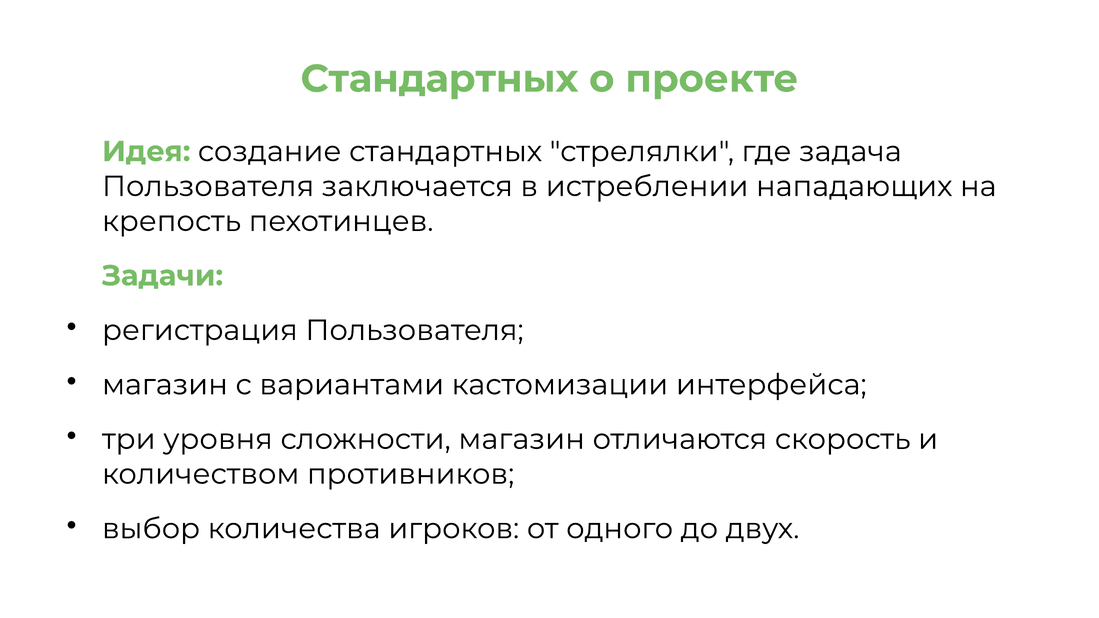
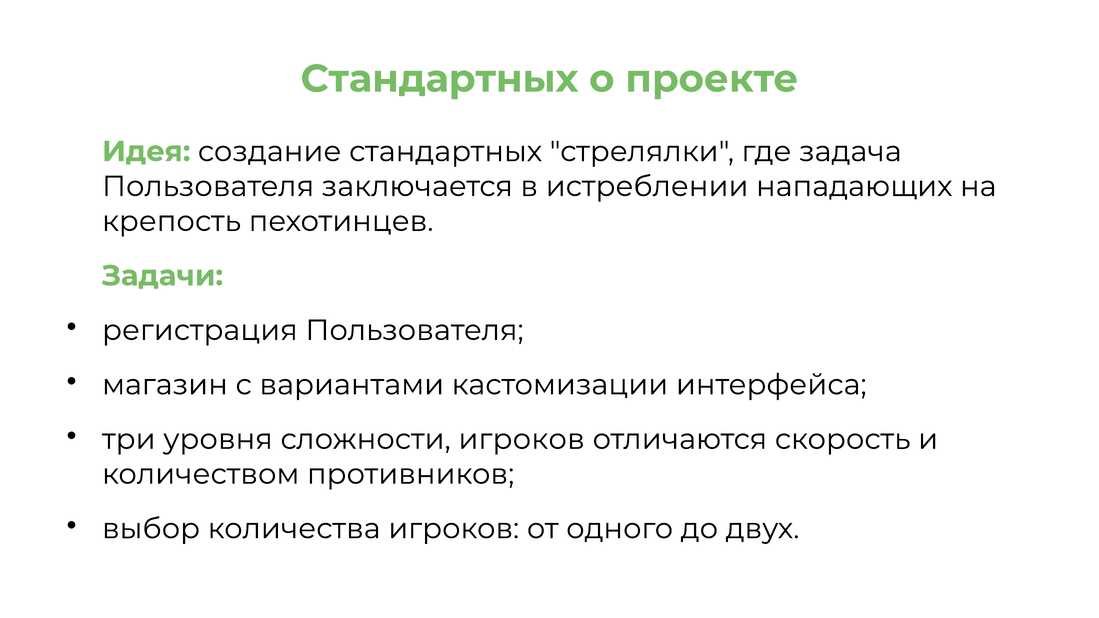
сложности магазин: магазин -> игроков
